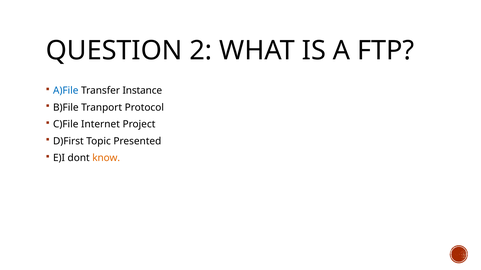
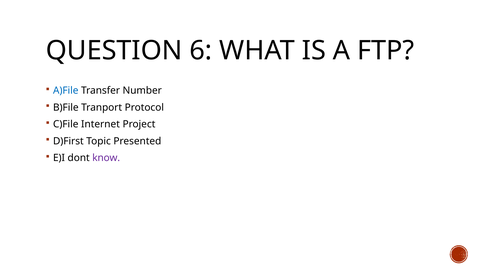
2: 2 -> 6
Instance: Instance -> Number
know colour: orange -> purple
